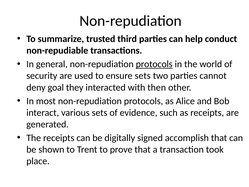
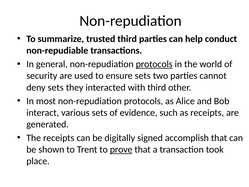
deny goal: goal -> sets
with then: then -> third
prove underline: none -> present
